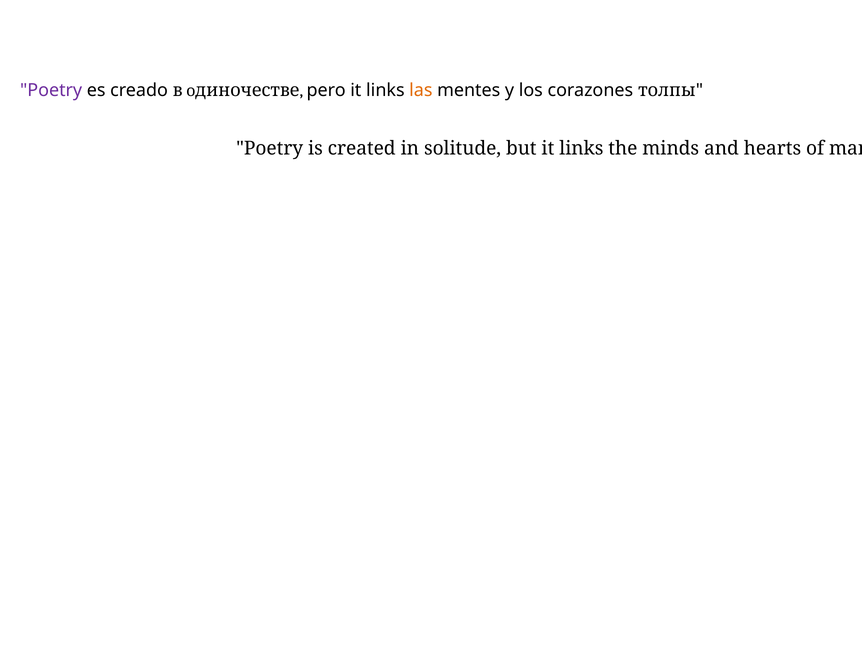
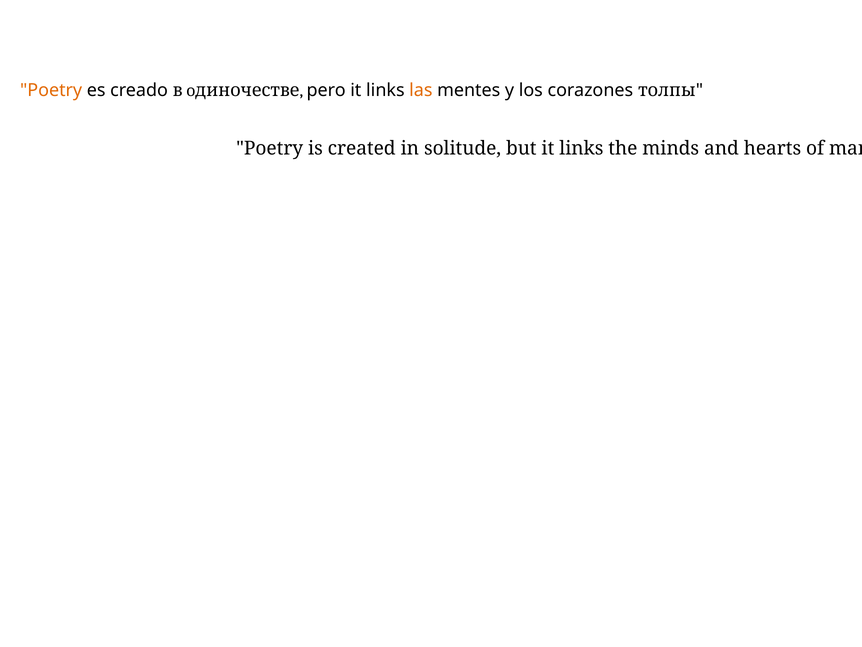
Poetry at (51, 90) colour: purple -> orange
